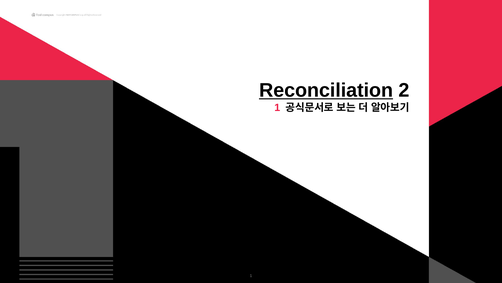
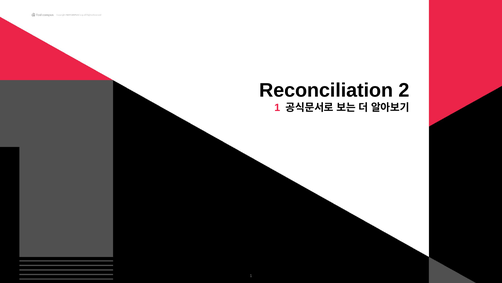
Reconciliation underline: present -> none
